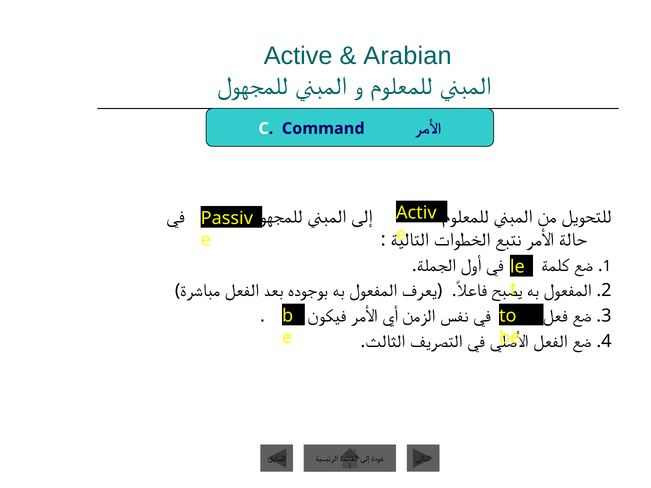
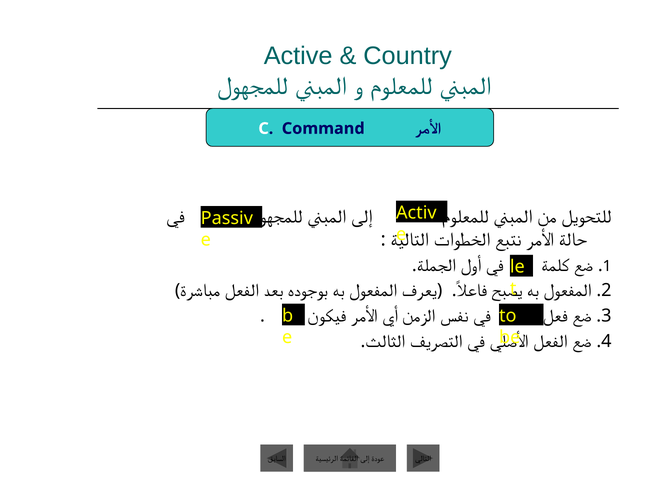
Arabian: Arabian -> Country
